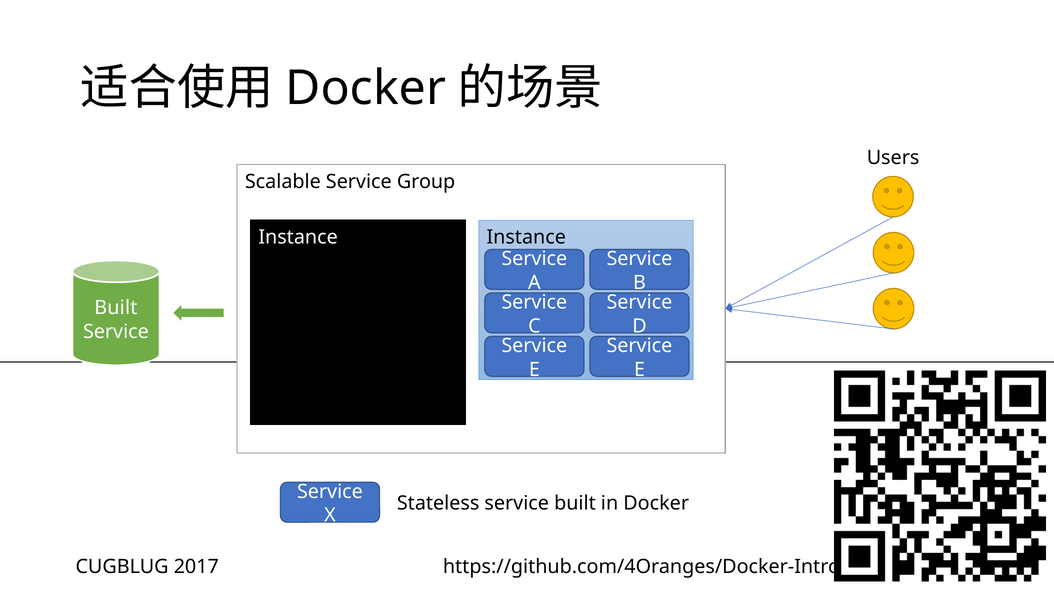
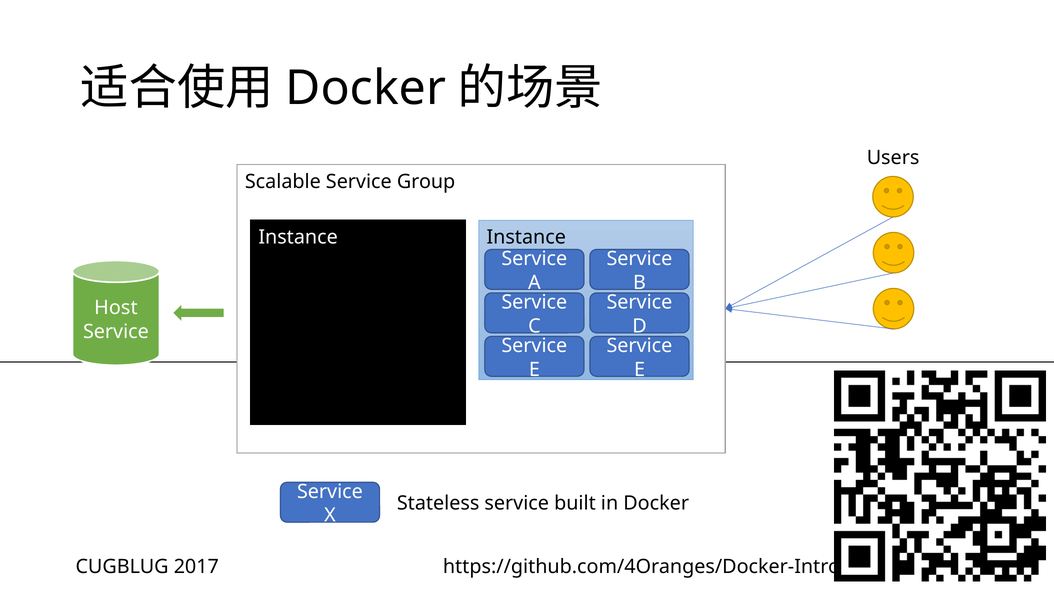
Built at (116, 308): Built -> Host
